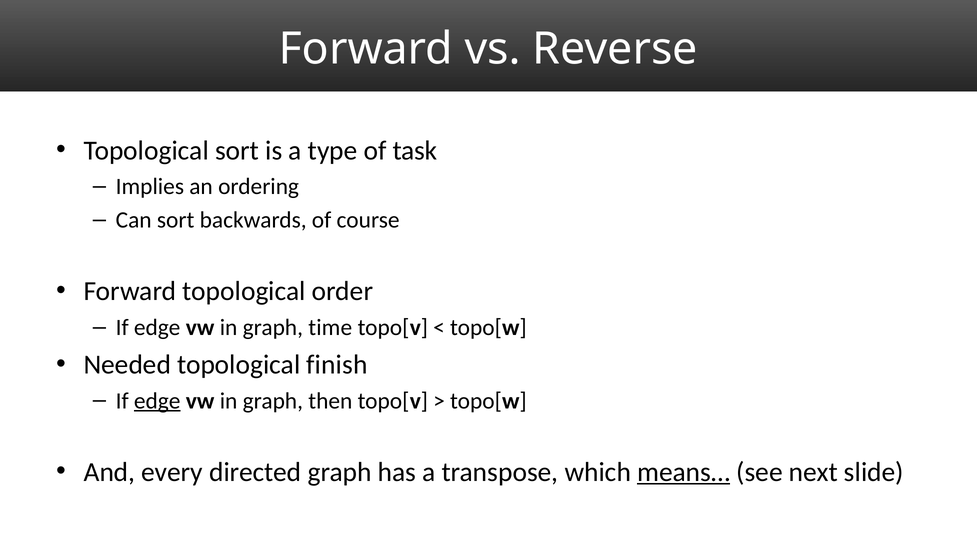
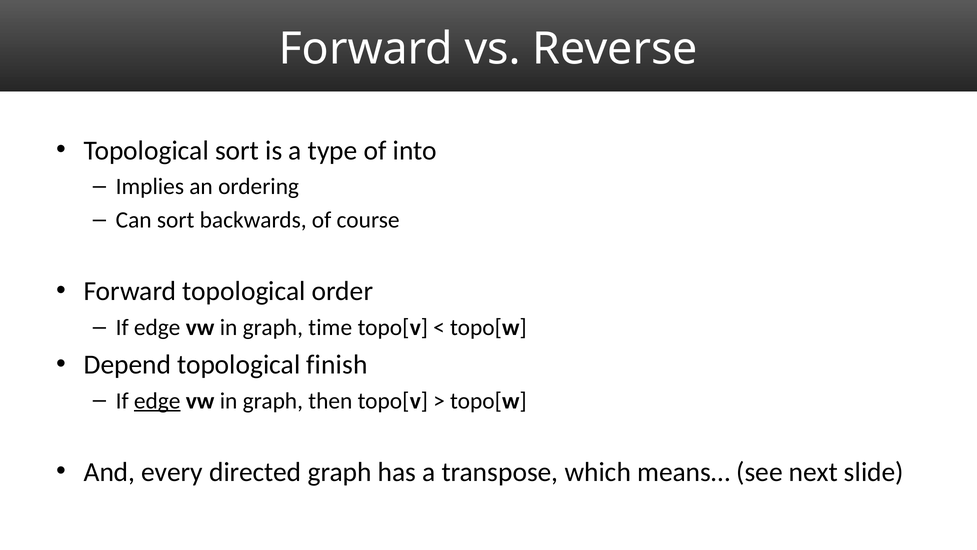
task: task -> into
Needed: Needed -> Depend
means… underline: present -> none
